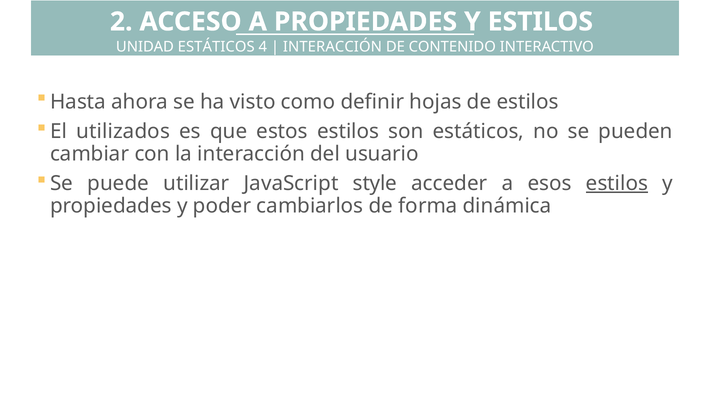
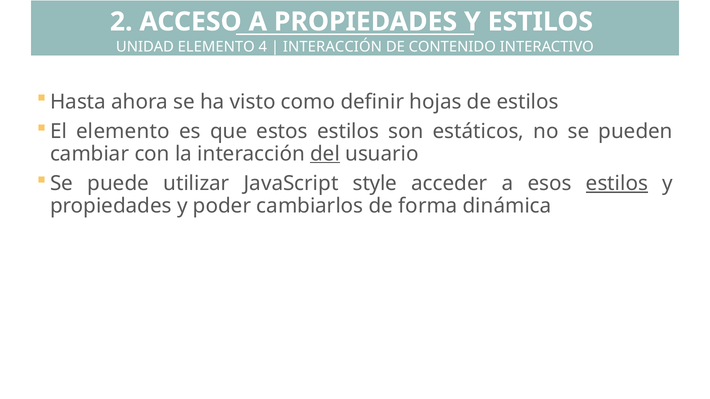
UNIDAD ESTÁTICOS: ESTÁTICOS -> ELEMENTO
El utilizados: utilizados -> elemento
del underline: none -> present
